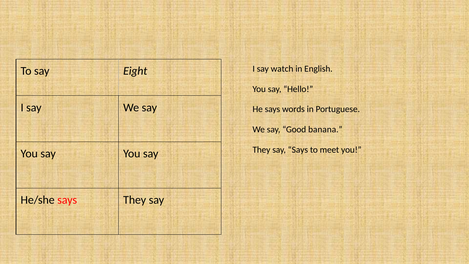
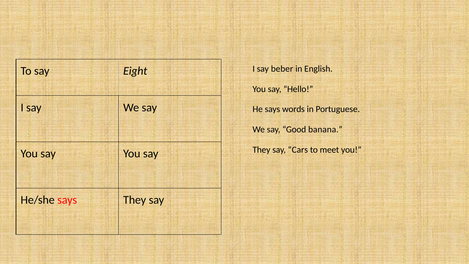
watch: watch -> beber
say Says: Says -> Cars
